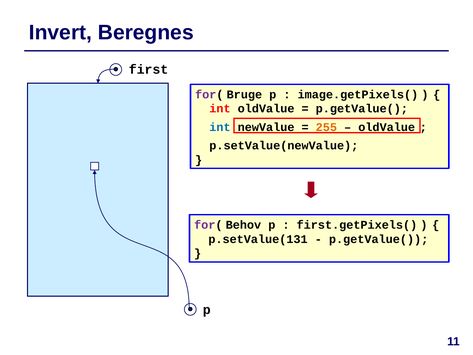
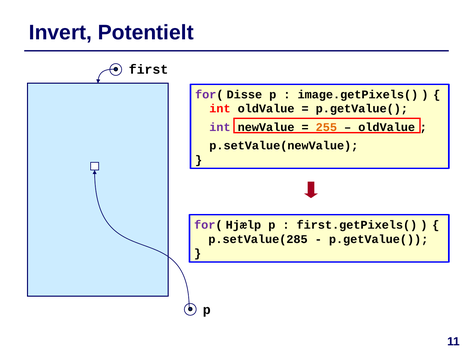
Beregnes: Beregnes -> Potentielt
Bruge: Bruge -> Disse
int at (220, 127) colour: blue -> purple
Behov: Behov -> Hjælp
p.setValue(131: p.setValue(131 -> p.setValue(285
